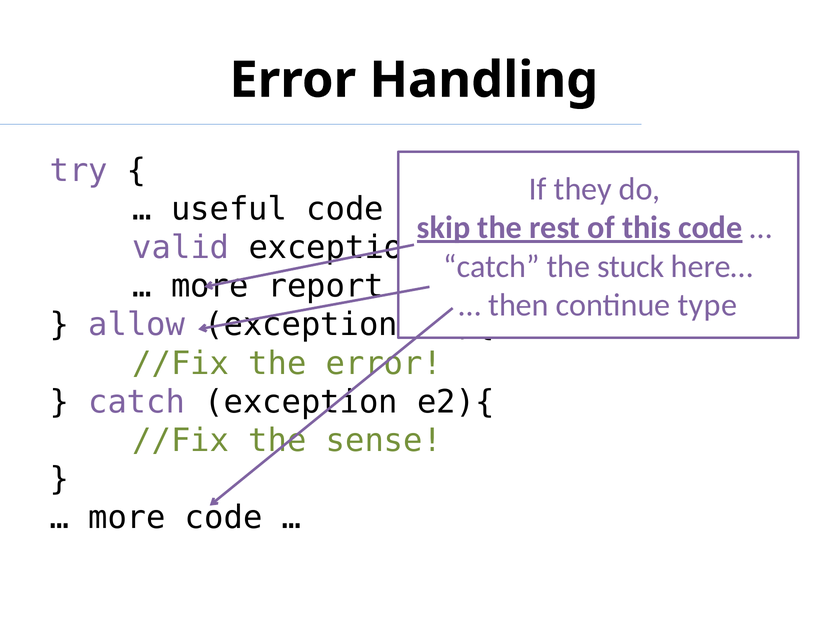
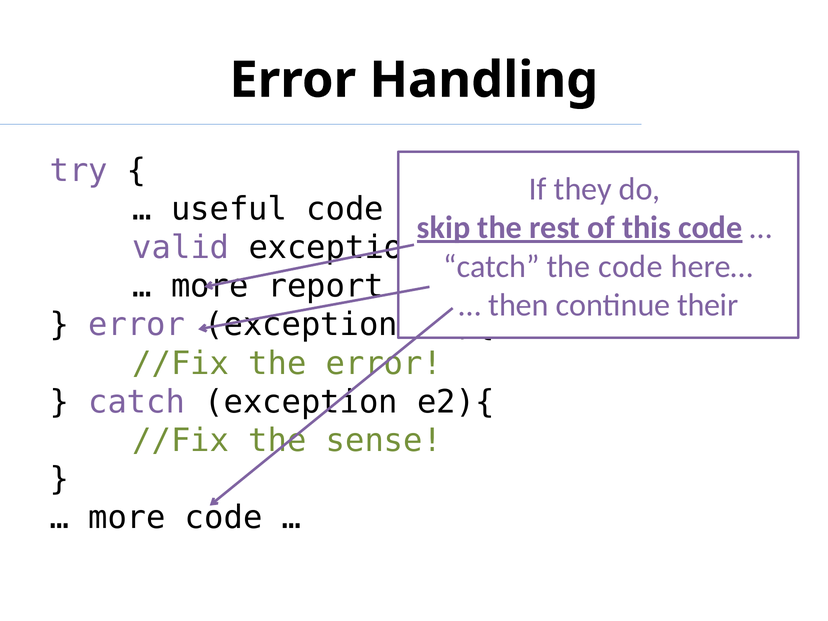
the stuck: stuck -> code
type: type -> their
allow at (137, 325): allow -> error
